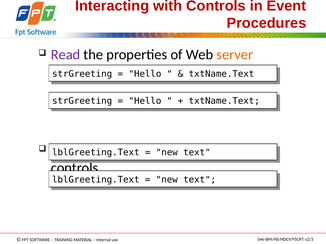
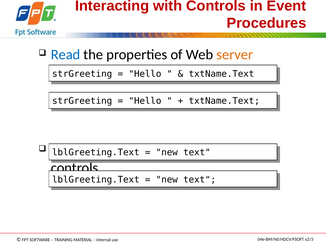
Read colour: purple -> blue
